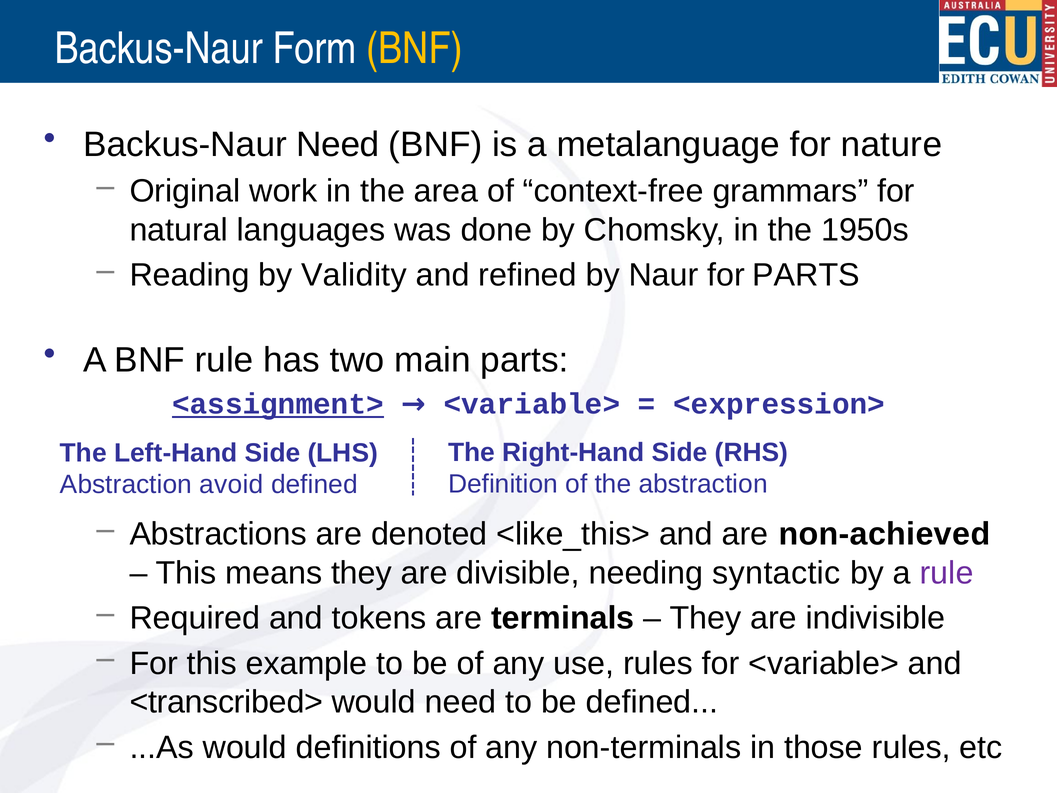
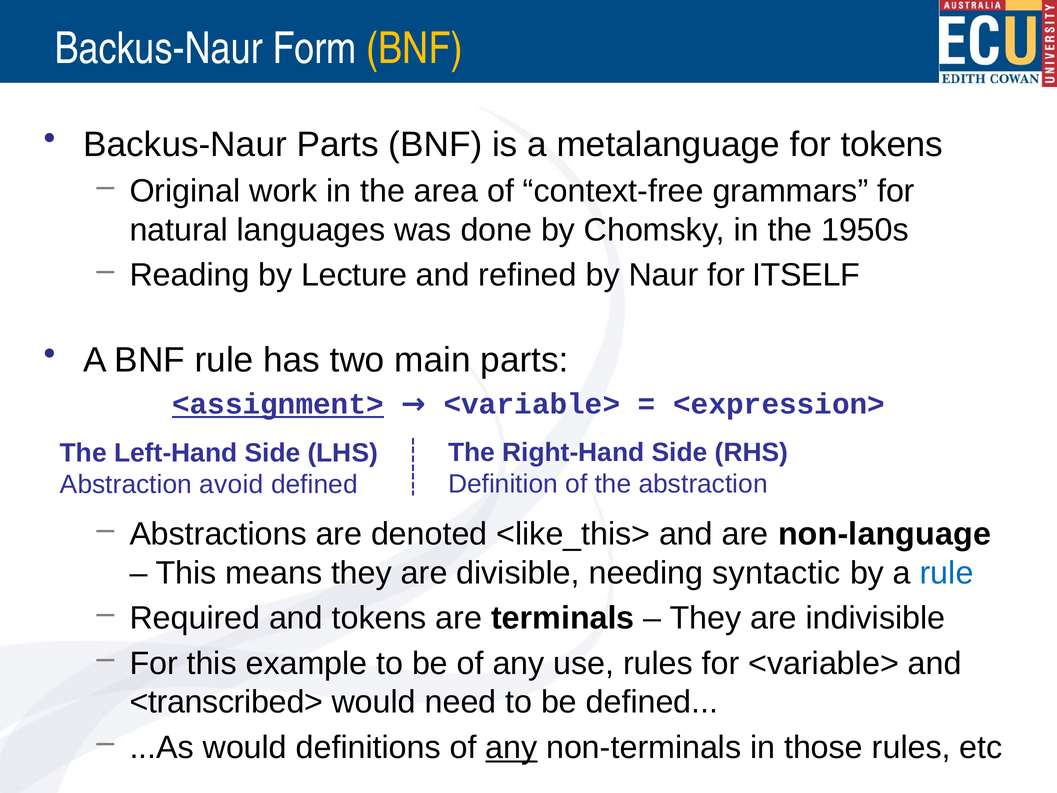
Backus-Naur Need: Need -> Parts
for nature: nature -> tokens
Validity: Validity -> Lecture
for PARTS: PARTS -> ITSELF
non-achieved: non-achieved -> non-language
rule at (947, 573) colour: purple -> blue
any at (511, 747) underline: none -> present
